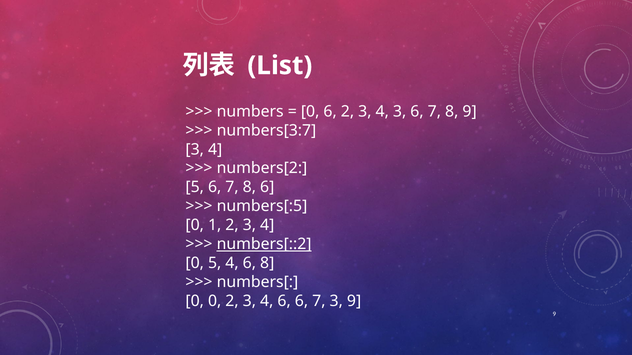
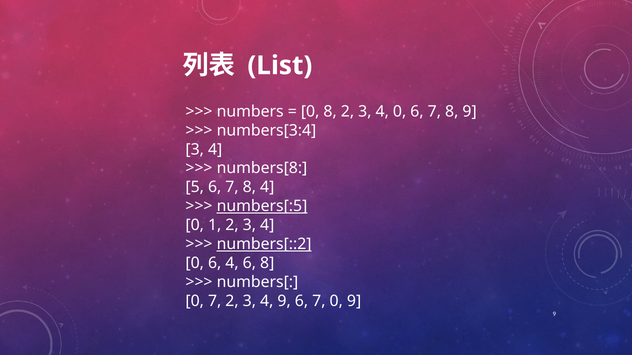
0 6: 6 -> 8
4 3: 3 -> 0
numbers[3:7: numbers[3:7 -> numbers[3:4
numbers[2: numbers[2 -> numbers[8
8 6: 6 -> 4
numbers[:5 underline: none -> present
5 at (215, 263): 5 -> 6
0 0: 0 -> 7
3 4 6: 6 -> 9
7 3: 3 -> 0
